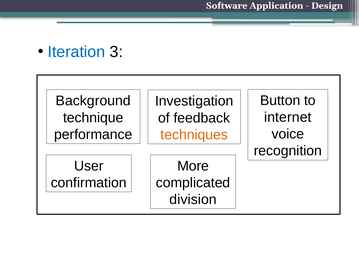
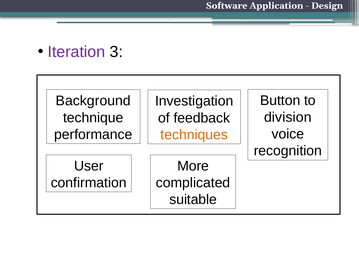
Iteration colour: blue -> purple
internet: internet -> division
division: division -> suitable
